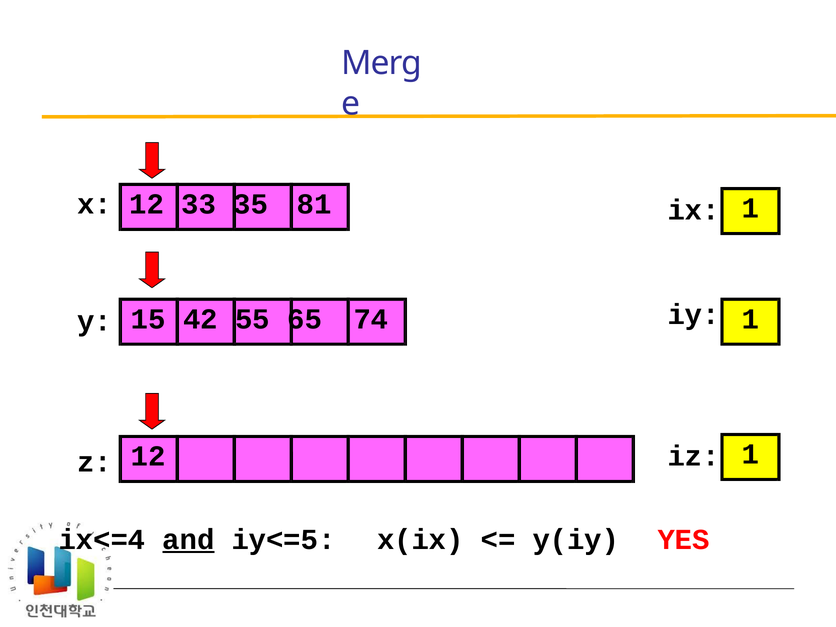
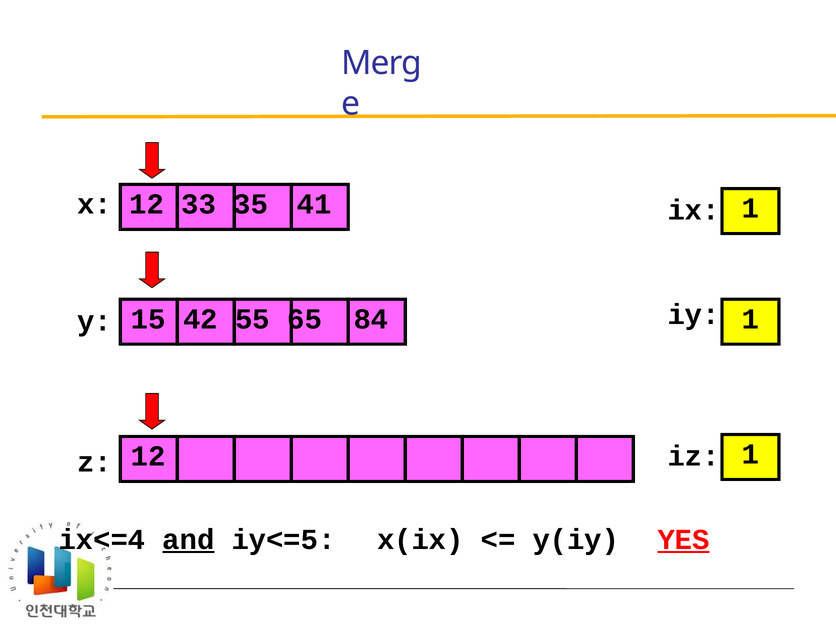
81: 81 -> 41
74: 74 -> 84
YES underline: none -> present
